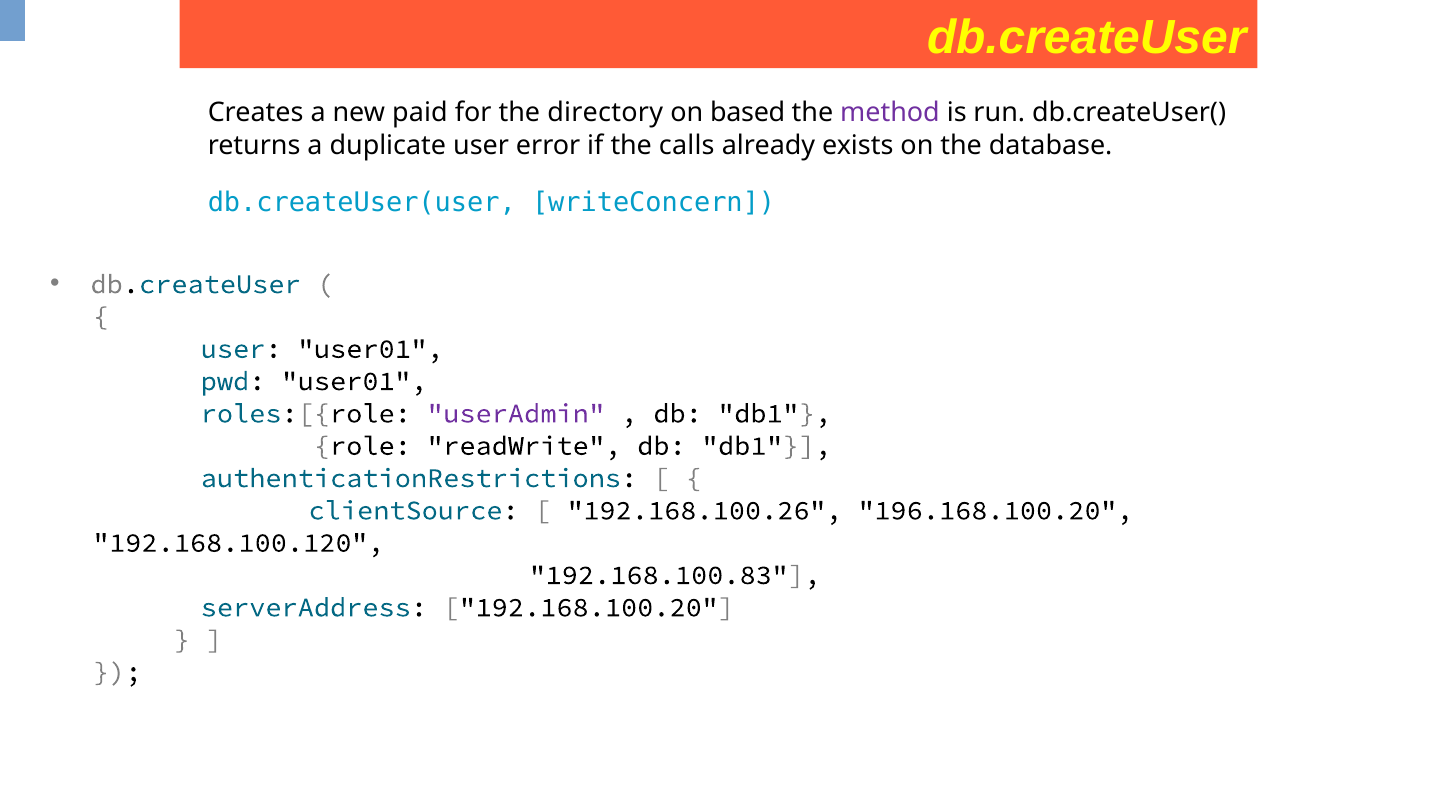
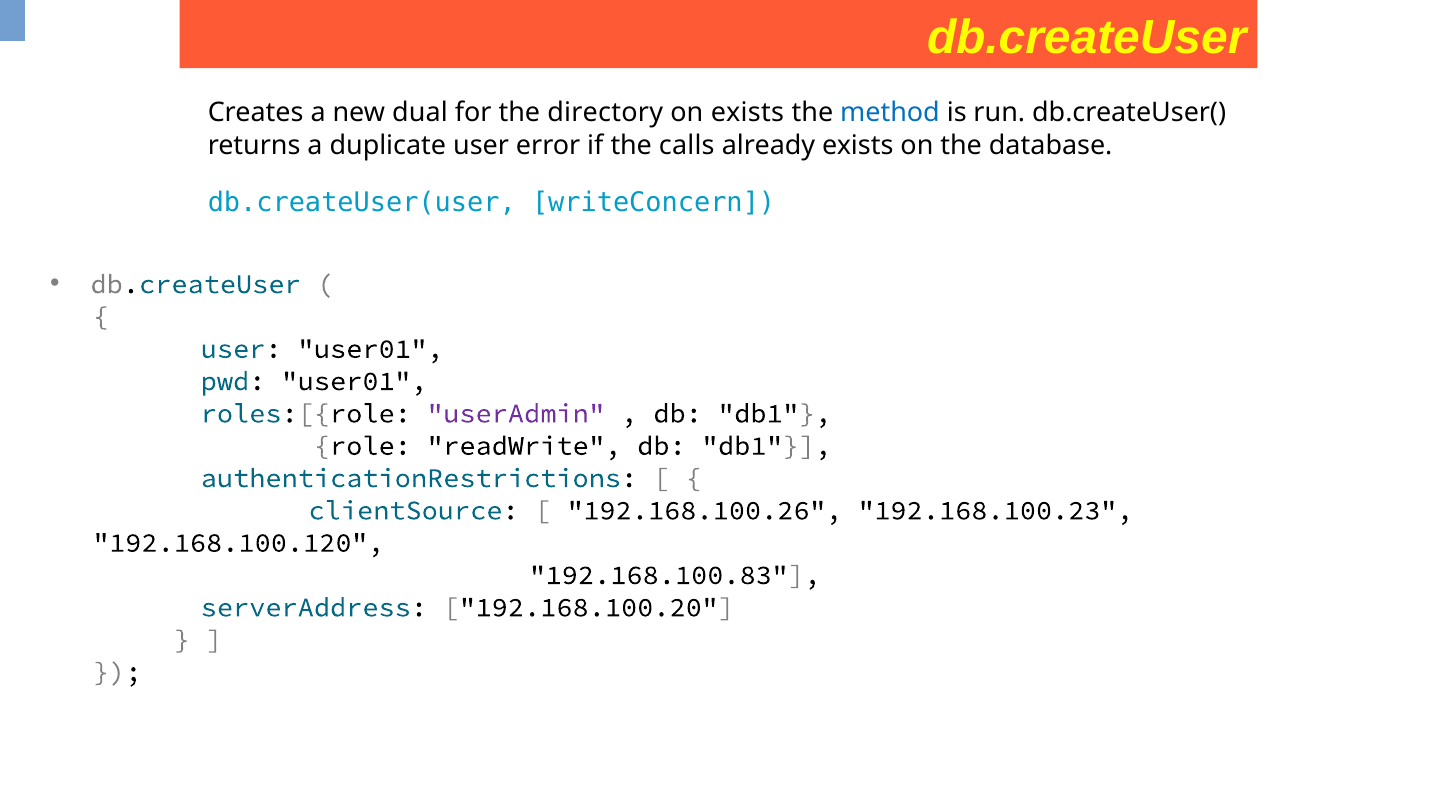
paid: paid -> dual
on based: based -> exists
method colour: purple -> blue
196.168.100.20: 196.168.100.20 -> 192.168.100.23
